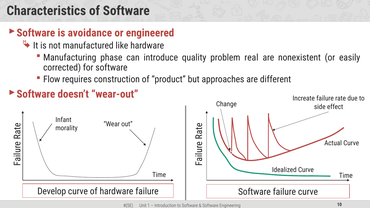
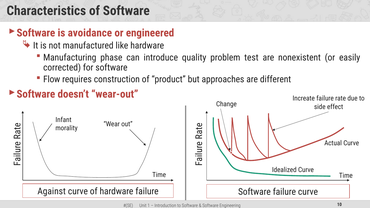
real: real -> test
Develop: Develop -> Against
